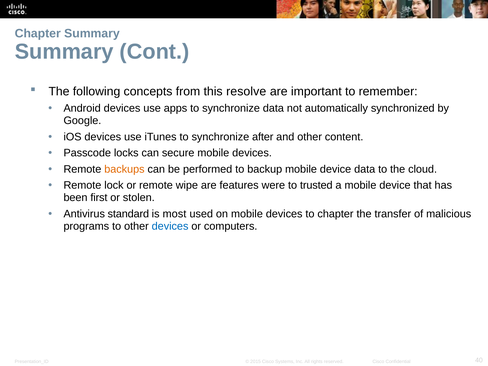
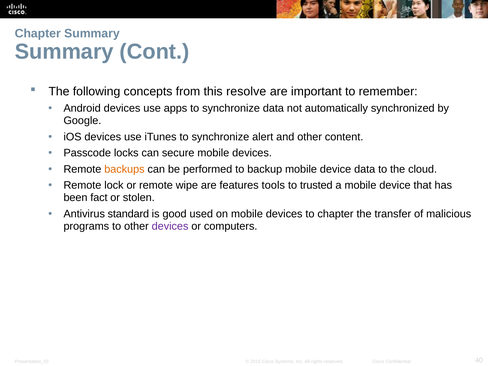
after: after -> alert
were: were -> tools
first: first -> fact
most: most -> good
devices at (170, 226) colour: blue -> purple
